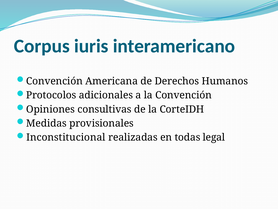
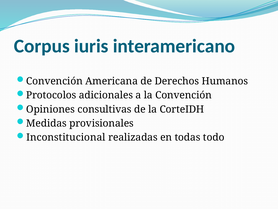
legal: legal -> todo
